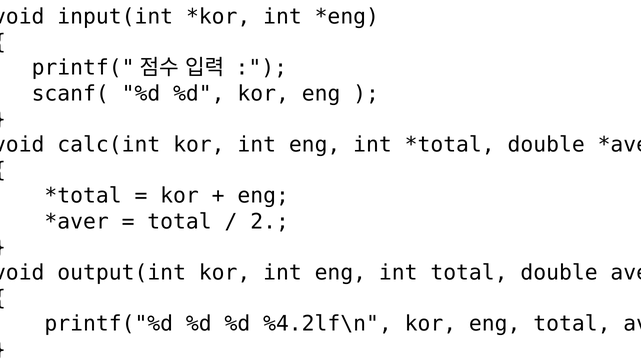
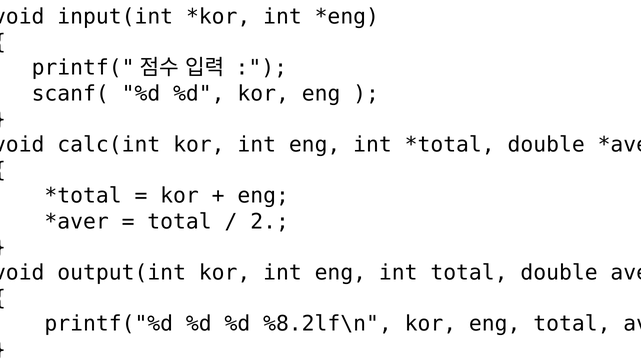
%4.2lf\n: %4.2lf\n -> %8.2lf\n
